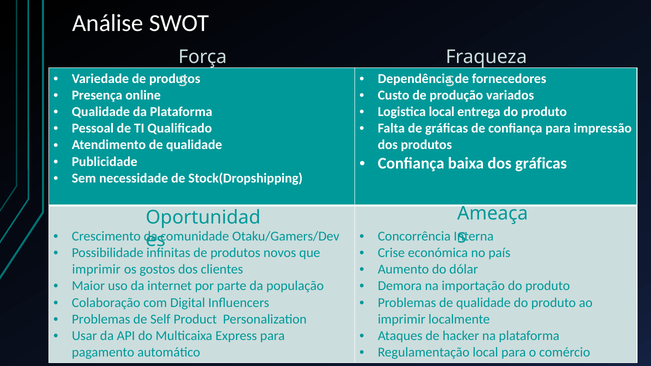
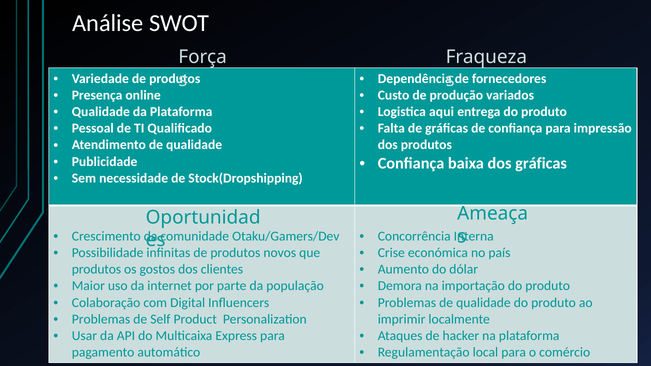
Logistica local: local -> aqui
imprimir at (96, 270): imprimir -> produtos
